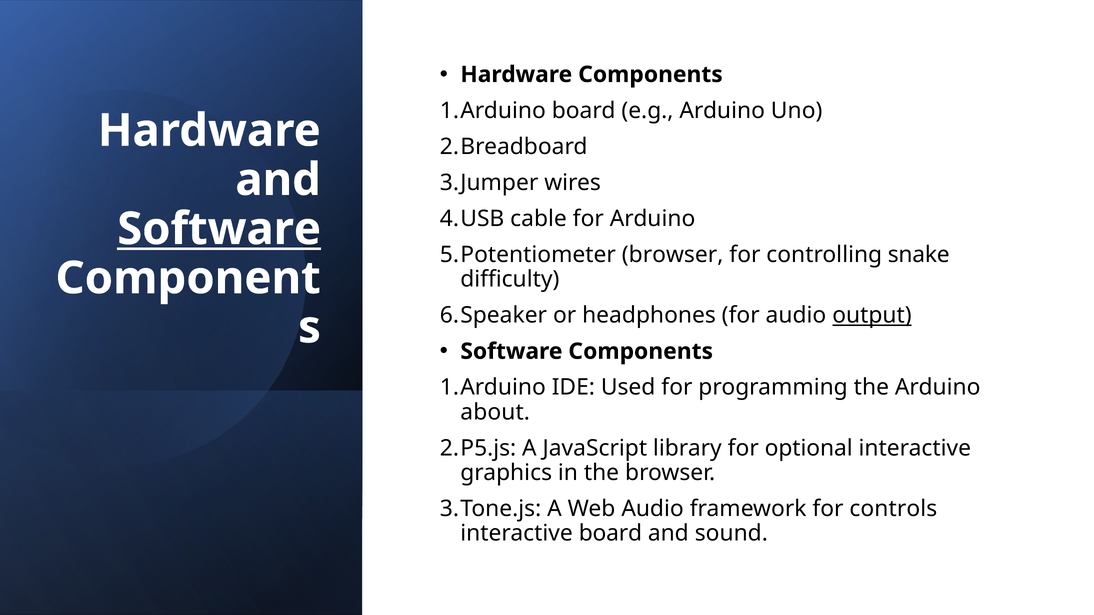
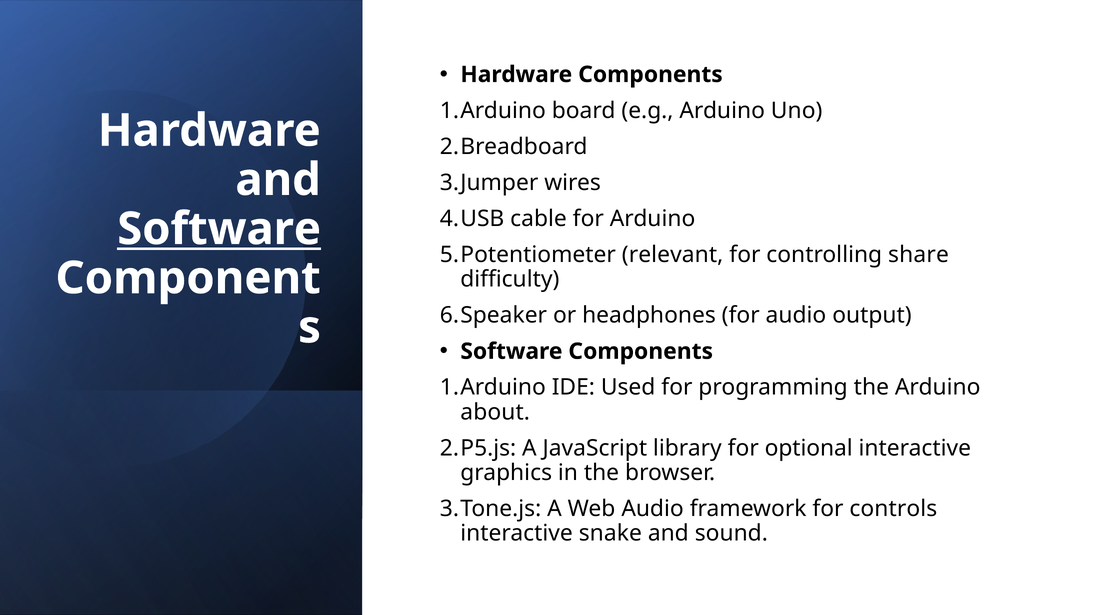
browser at (673, 255): browser -> relevant
snake: snake -> share
output underline: present -> none
interactive board: board -> snake
